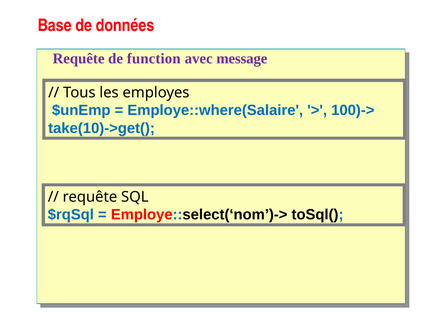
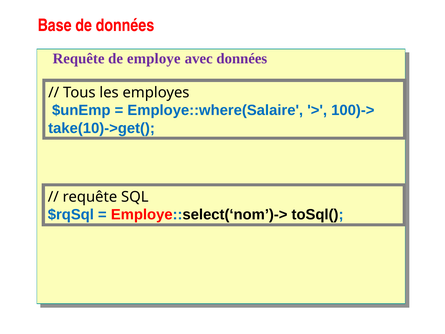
function: function -> employe
avec message: message -> données
